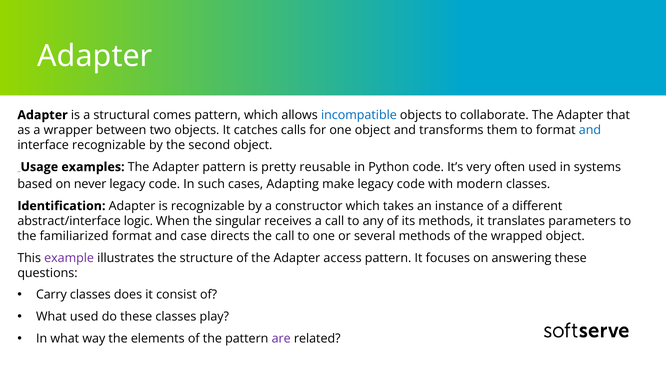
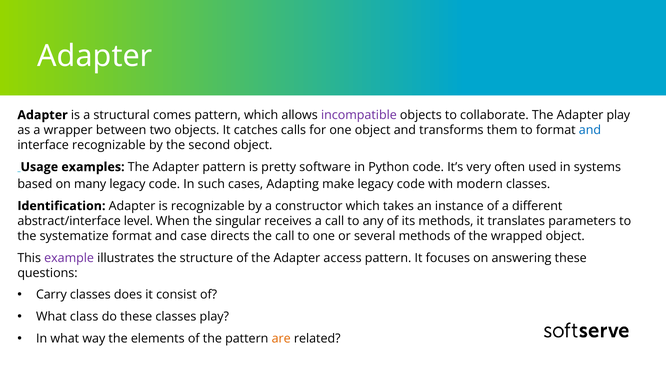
incompatible colour: blue -> purple
Adapter that: that -> play
reusable: reusable -> software
never: never -> many
logic: logic -> level
familiarized: familiarized -> systematize
What used: used -> class
are colour: purple -> orange
